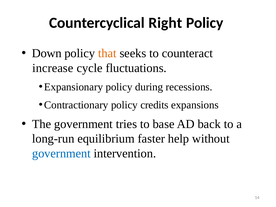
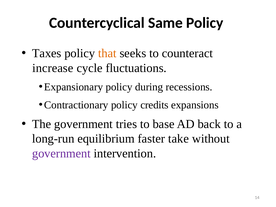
Right: Right -> Same
Down: Down -> Taxes
help: help -> take
government at (61, 153) colour: blue -> purple
